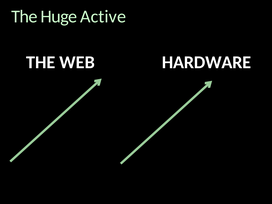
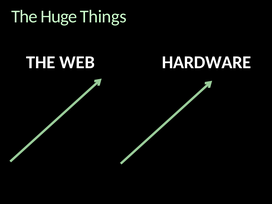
Active: Active -> Things
